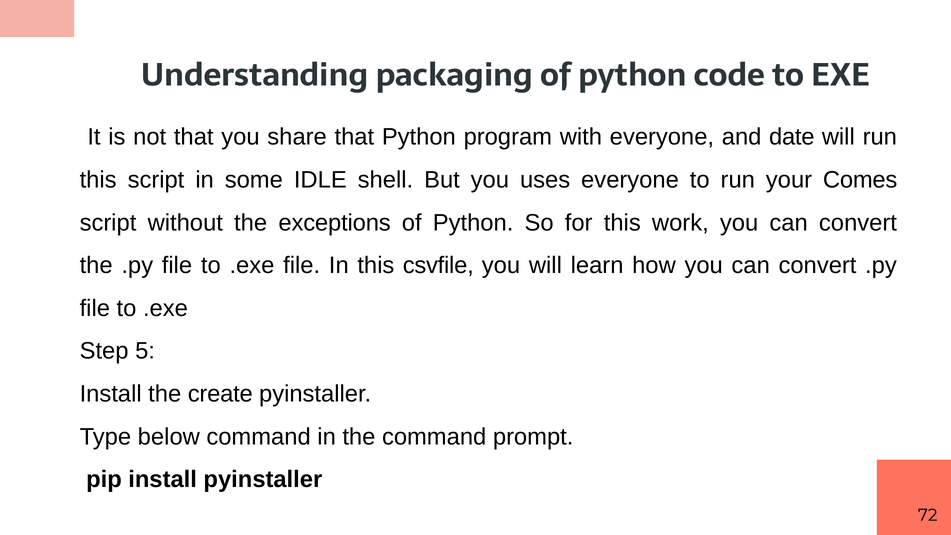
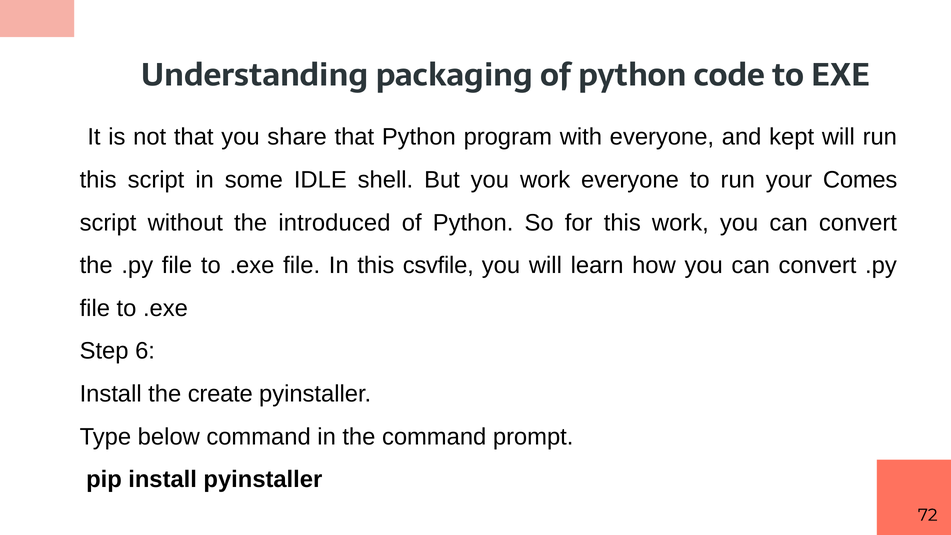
date: date -> kept
you uses: uses -> work
exceptions: exceptions -> introduced
5: 5 -> 6
